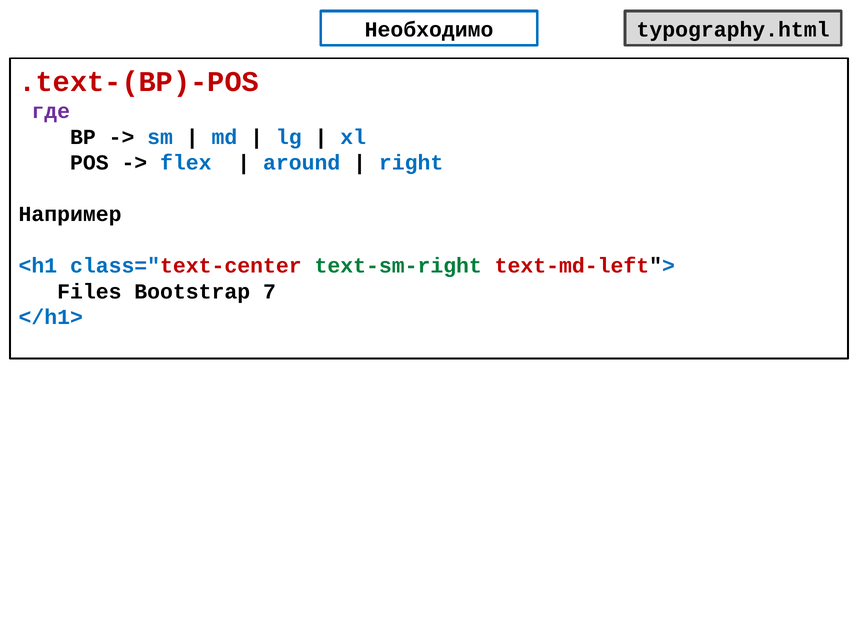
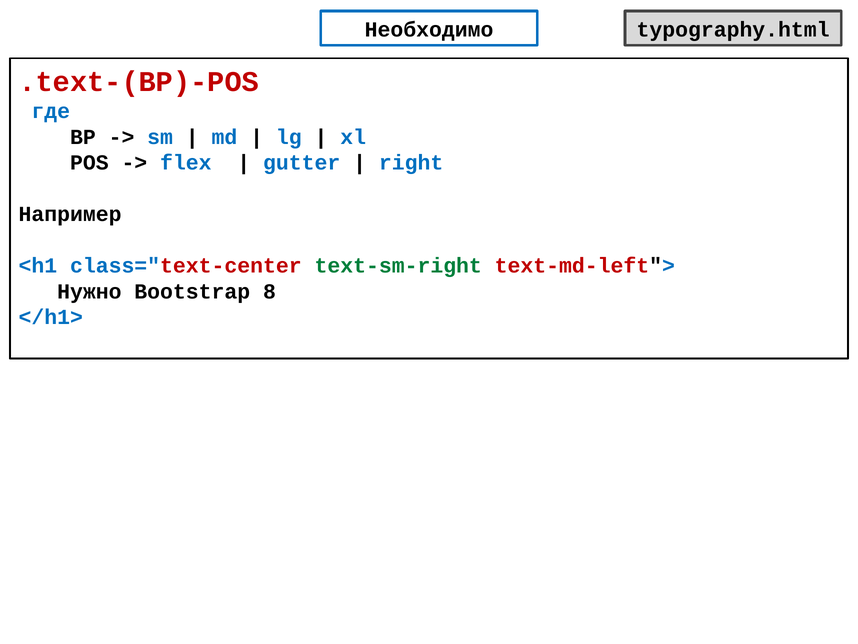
где colour: purple -> blue
around: around -> gutter
Files: Files -> Нужно
7: 7 -> 8
